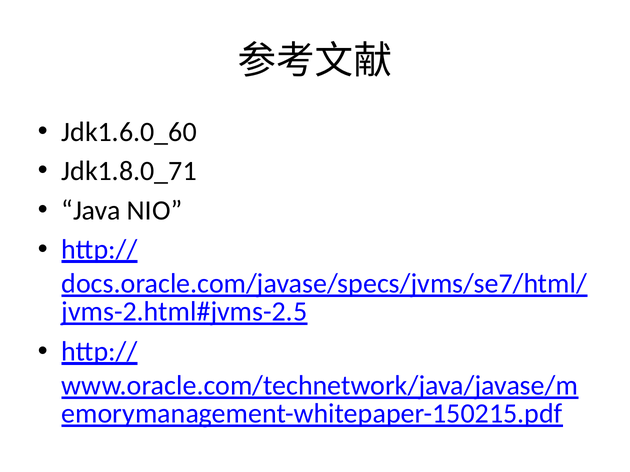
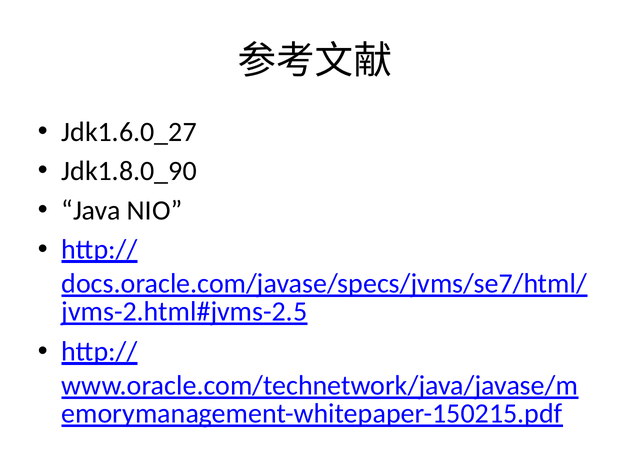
Jdk1.6.0_60: Jdk1.6.0_60 -> Jdk1.6.0_27
Jdk1.8.0_71: Jdk1.8.0_71 -> Jdk1.8.0_90
